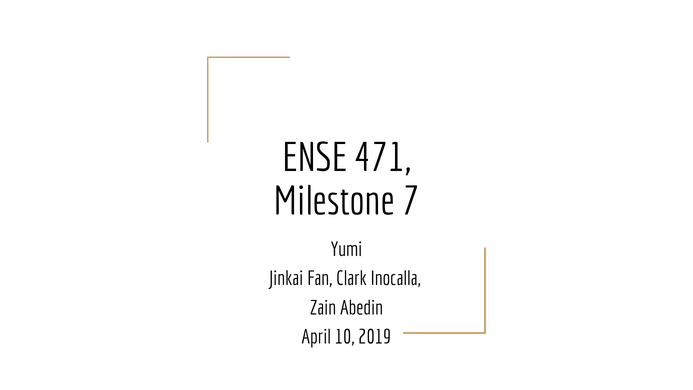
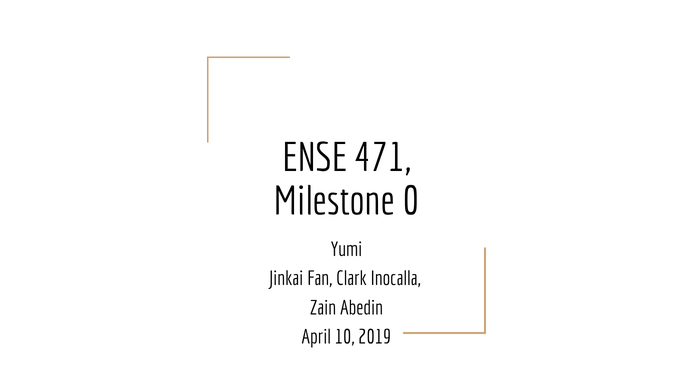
7: 7 -> 0
